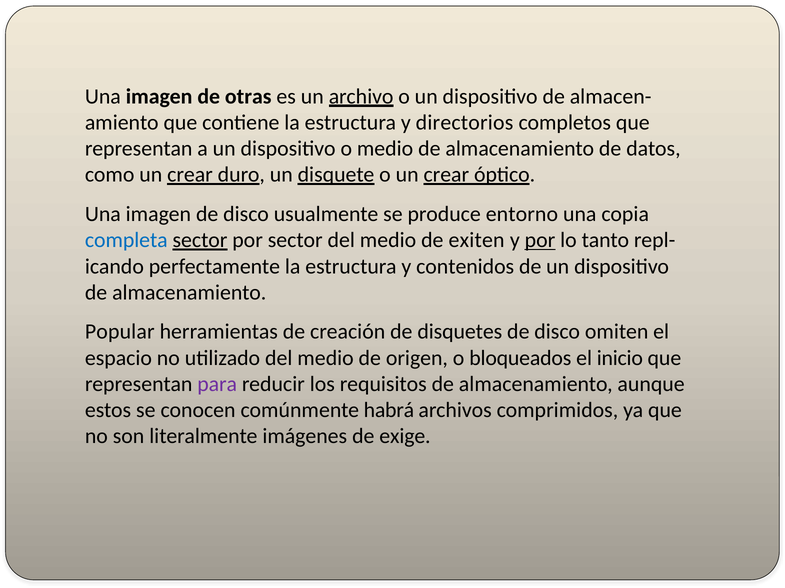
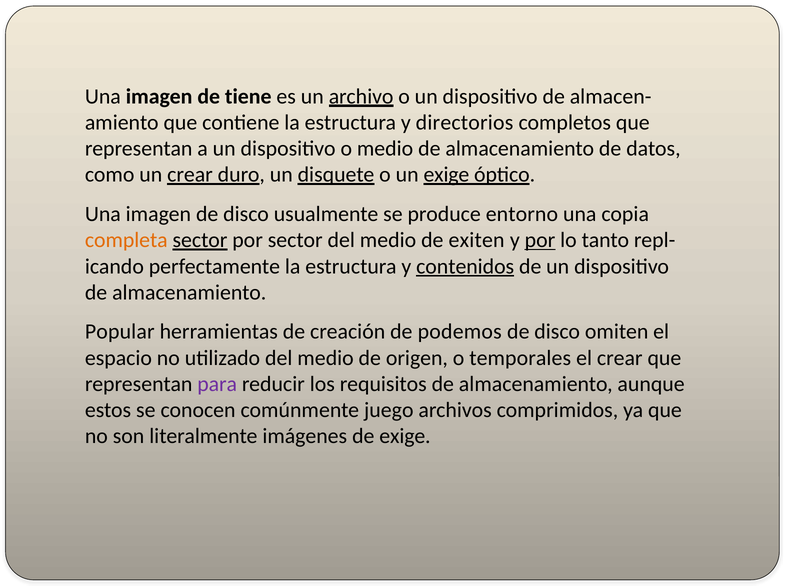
otras: otras -> tiene
o un crear: crear -> exige
completa colour: blue -> orange
contenidos underline: none -> present
disquetes: disquetes -> podemos
bloqueados: bloqueados -> temporales
el inicio: inicio -> crear
habrá: habrá -> juego
